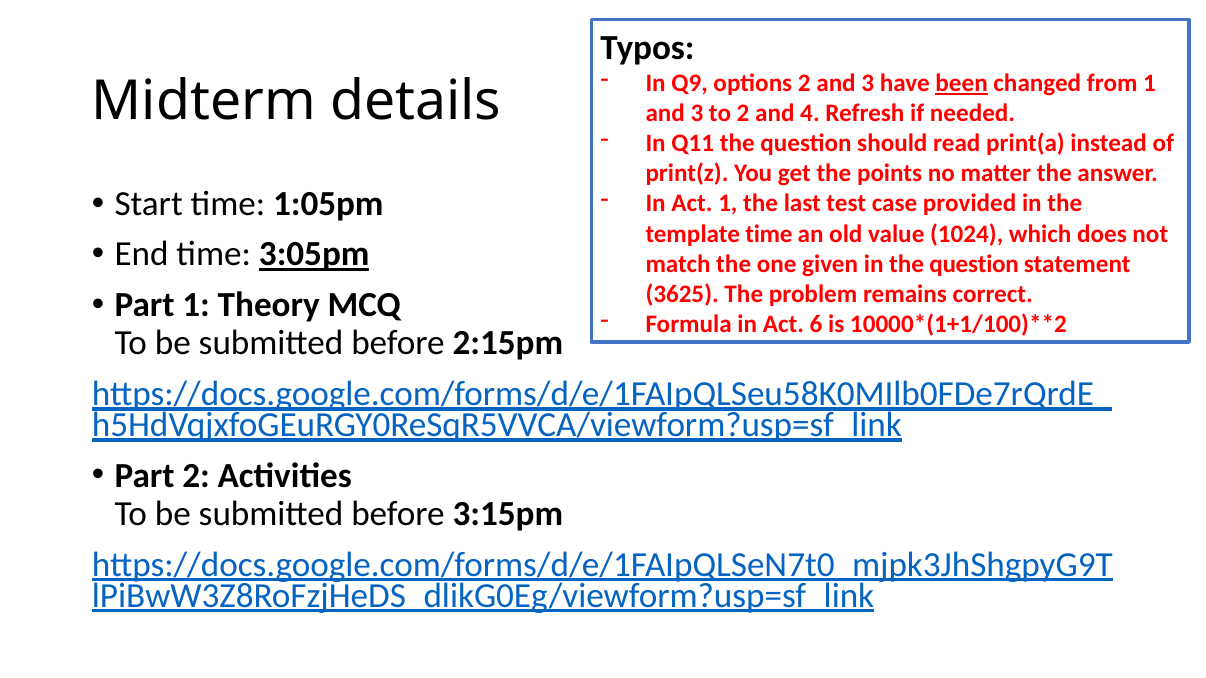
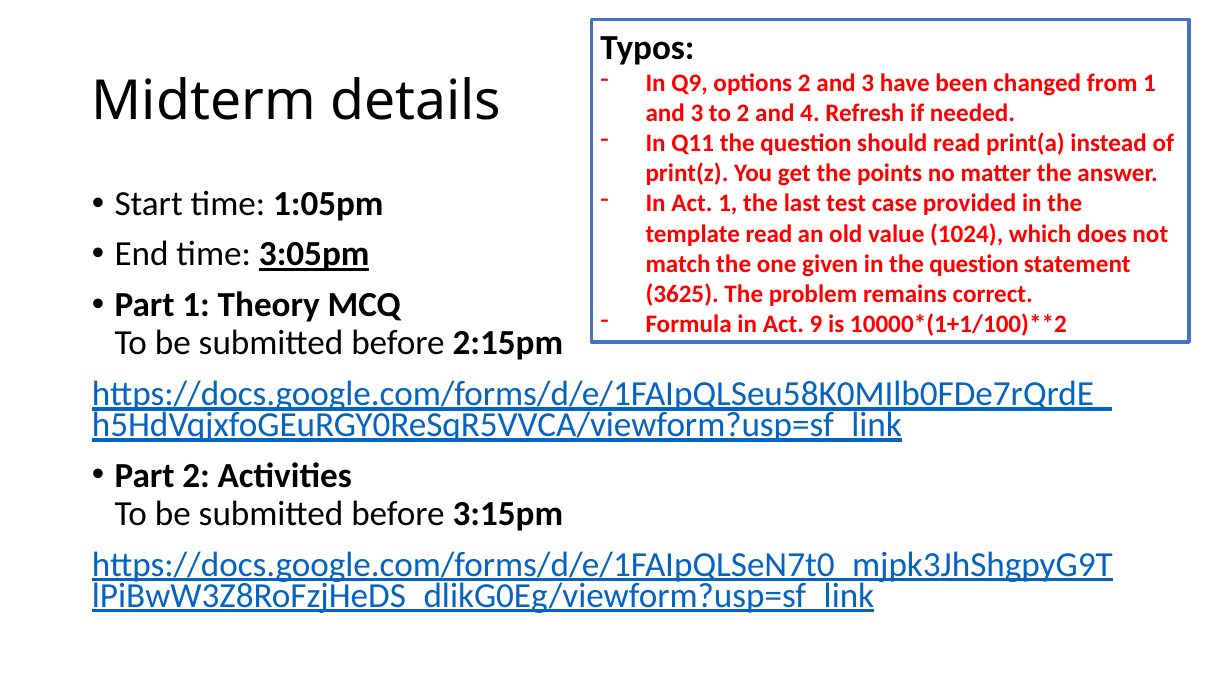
been underline: present -> none
template time: time -> read
6: 6 -> 9
